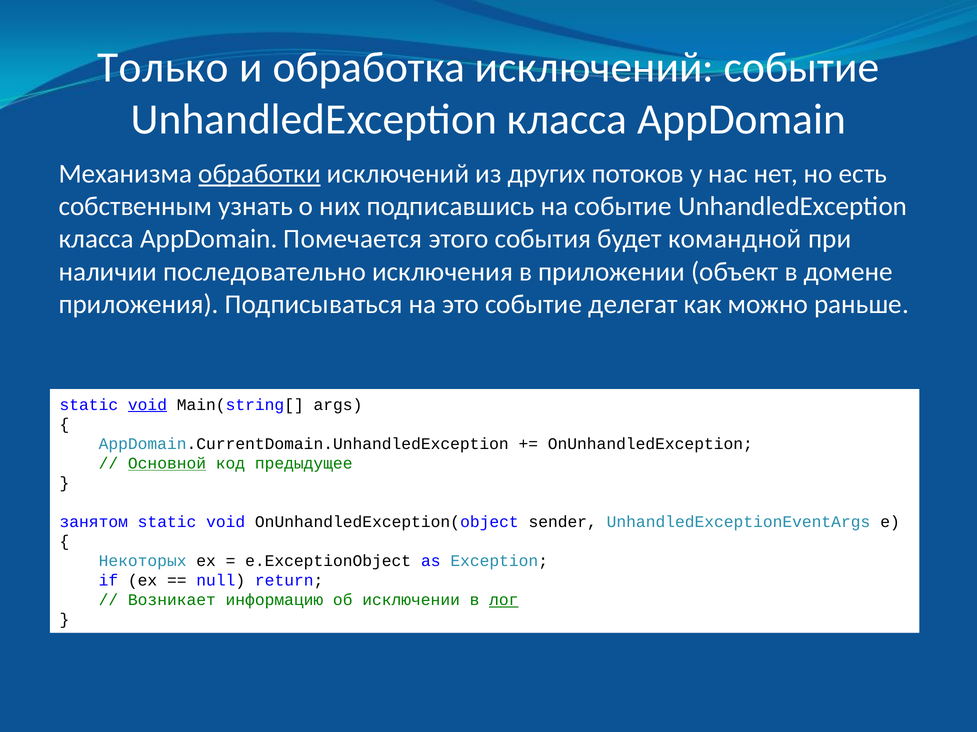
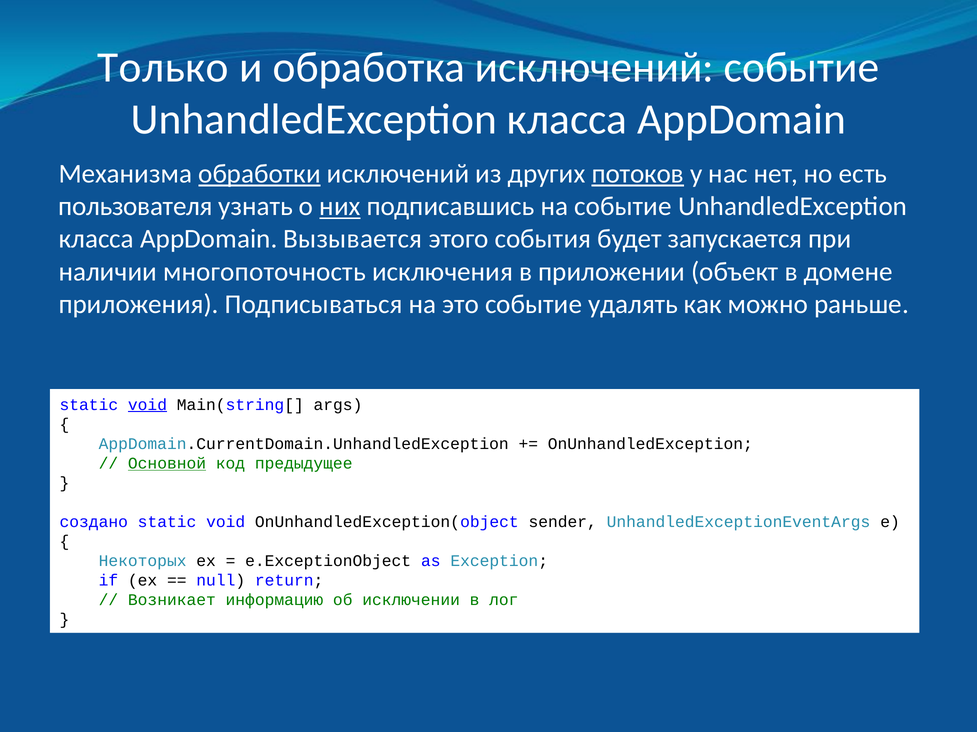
потоков underline: none -> present
собственным: собственным -> пользователя
них underline: none -> present
Помечается: Помечается -> Вызывается
командной: командной -> запускается
последовательно: последовательно -> многопоточность
делегат: делегат -> удалять
занятом: занятом -> создано
лог underline: present -> none
